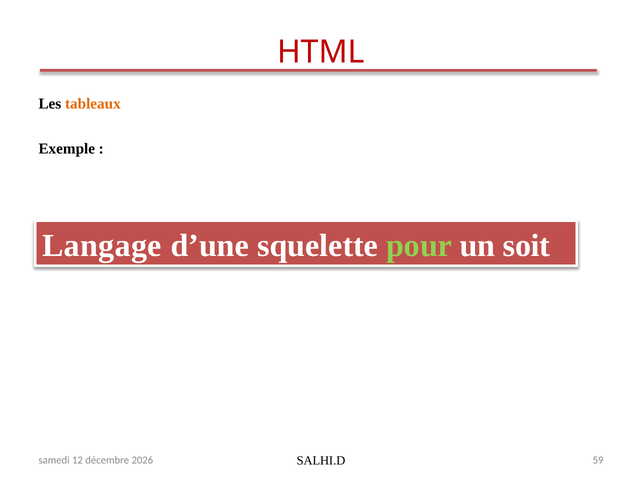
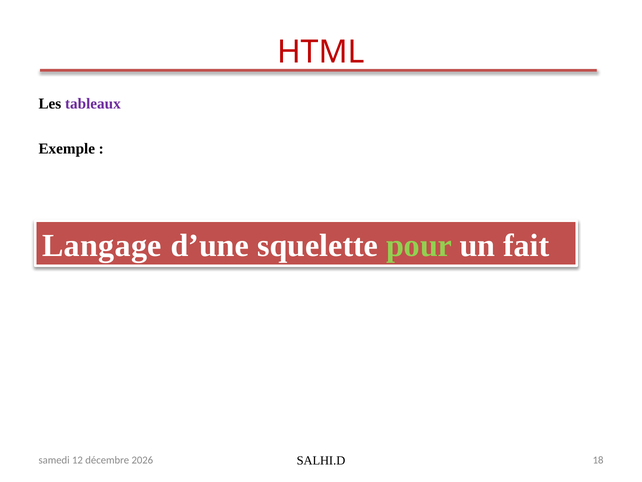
tableaux colour: orange -> purple
soit: soit -> fait
59: 59 -> 18
